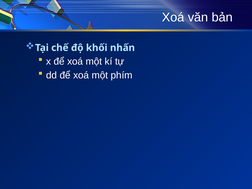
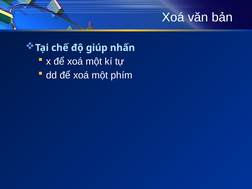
khối: khối -> giúp
